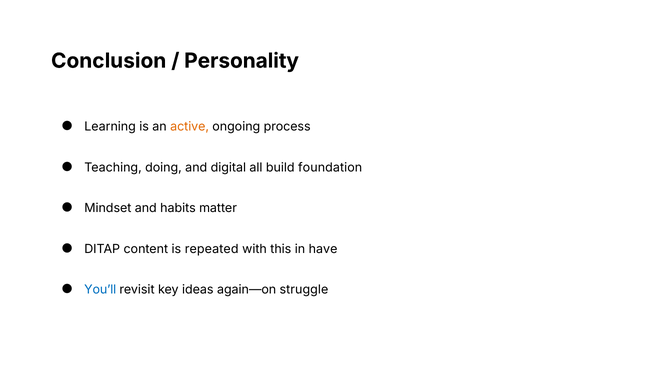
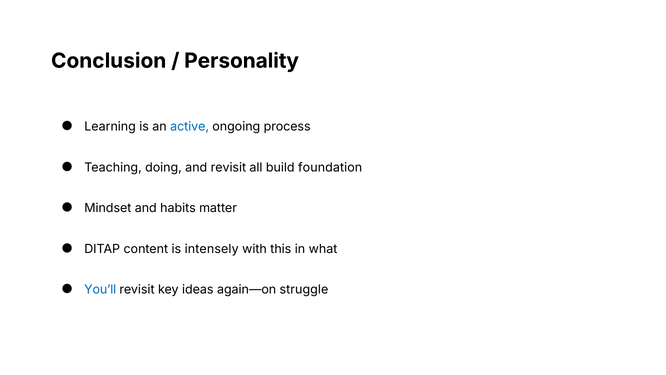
active colour: orange -> blue
and digital: digital -> revisit
repeated: repeated -> intensely
have: have -> what
